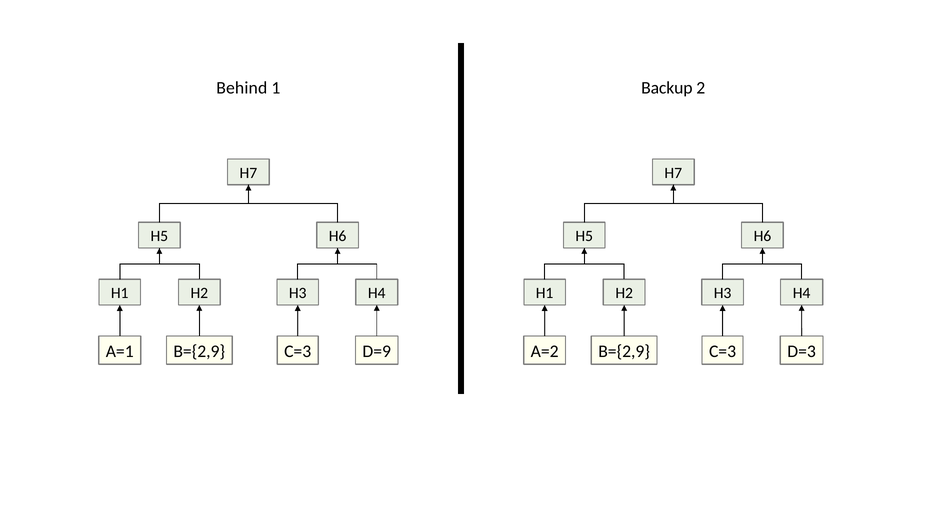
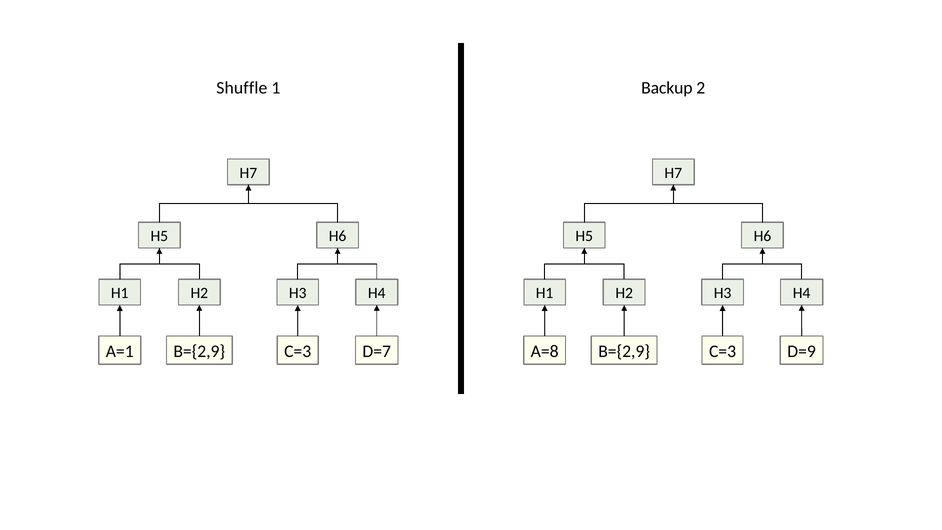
Behind: Behind -> Shuffle
D=9: D=9 -> D=7
A=2: A=2 -> A=8
D=3: D=3 -> D=9
